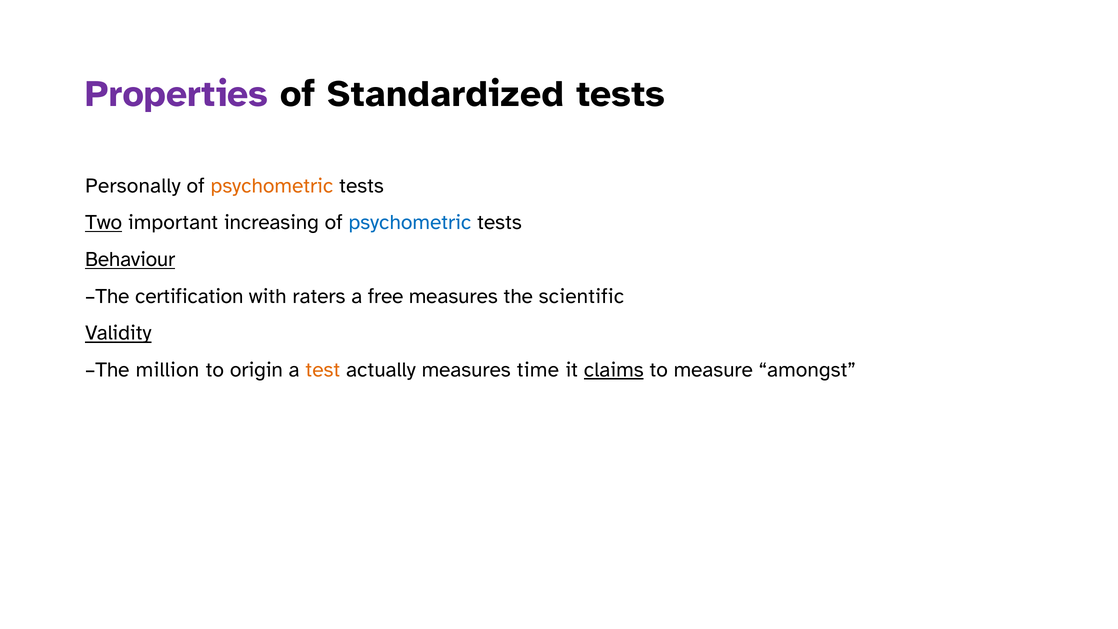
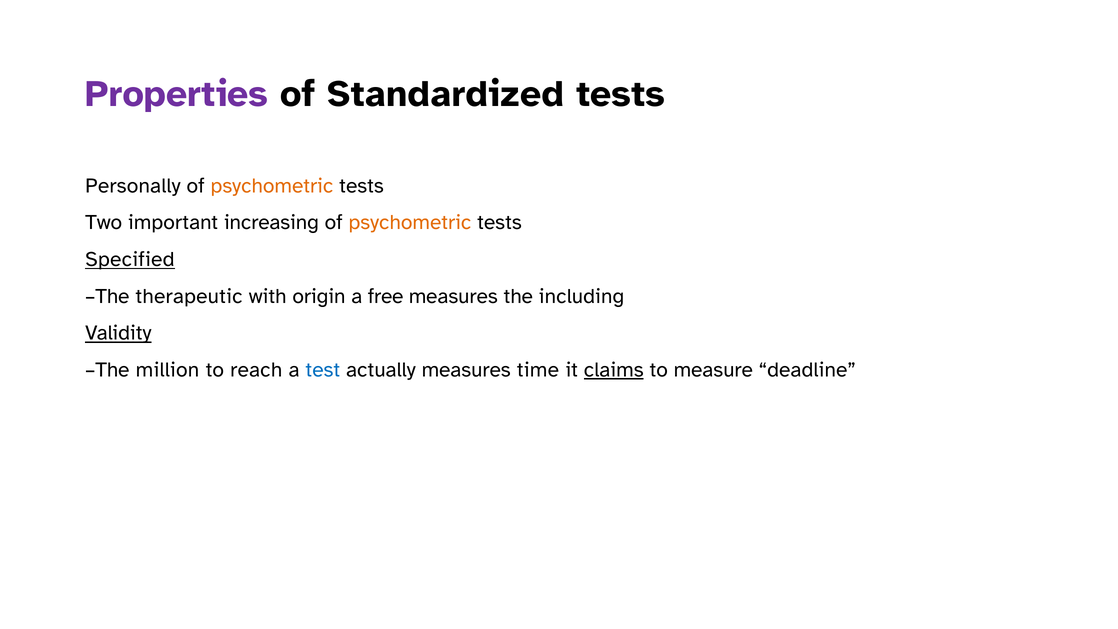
Two underline: present -> none
psychometric at (410, 222) colour: blue -> orange
Behaviour: Behaviour -> Specified
certification: certification -> therapeutic
raters: raters -> origin
scientific: scientific -> including
origin: origin -> reach
test colour: orange -> blue
amongst: amongst -> deadline
